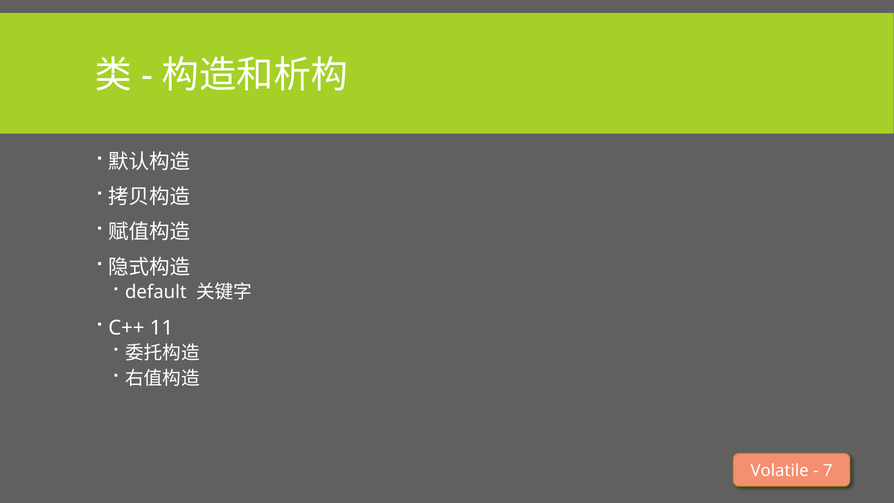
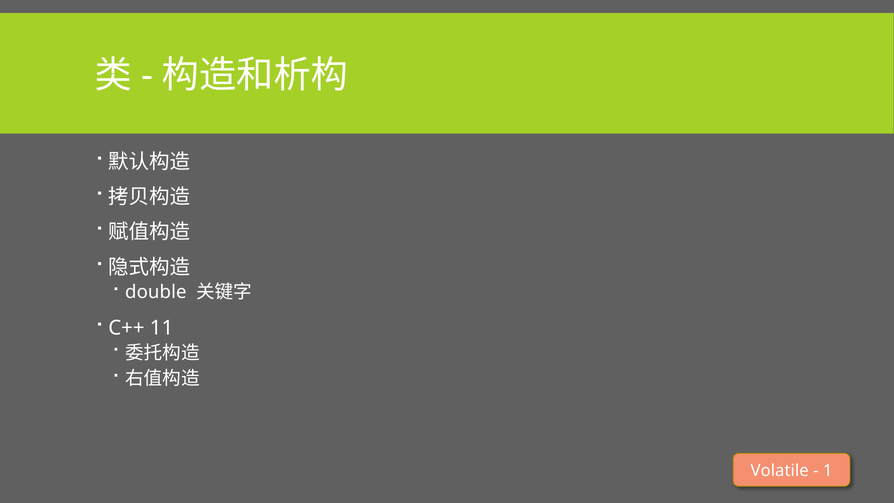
default: default -> double
7: 7 -> 1
